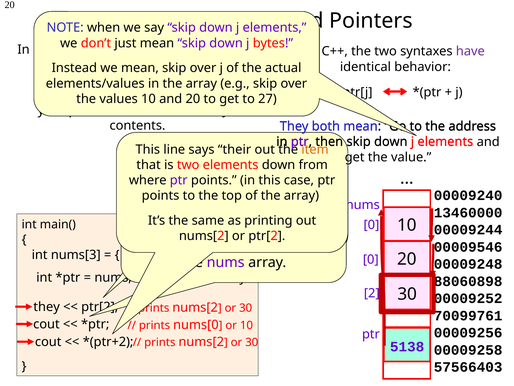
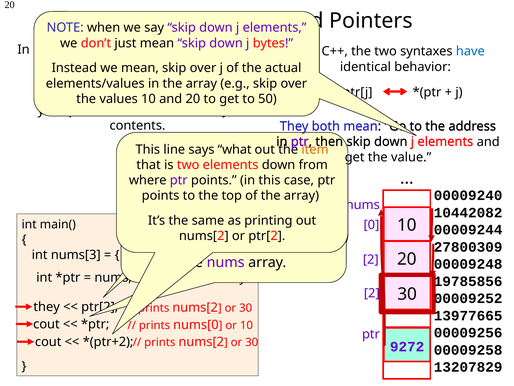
have colour: purple -> blue
27: 27 -> 50
their: their -> what
13460000: 13460000 -> 10442082
00009546: 00009546 -> 27800309
0 at (371, 259): 0 -> 2
88060898: 88060898 -> 19785856
70099761: 70099761 -> 13977665
5138: 5138 -> 9272
57566403: 57566403 -> 13207829
